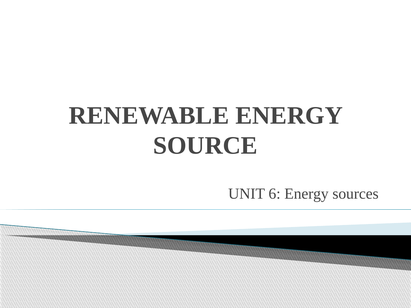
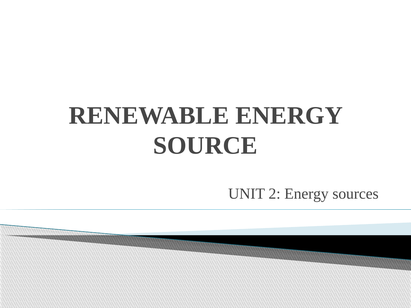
6: 6 -> 2
